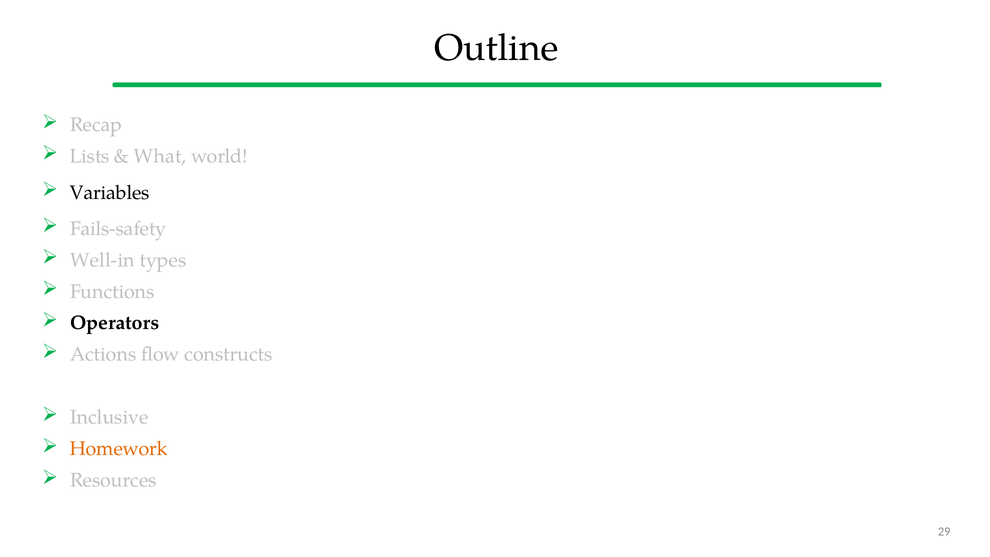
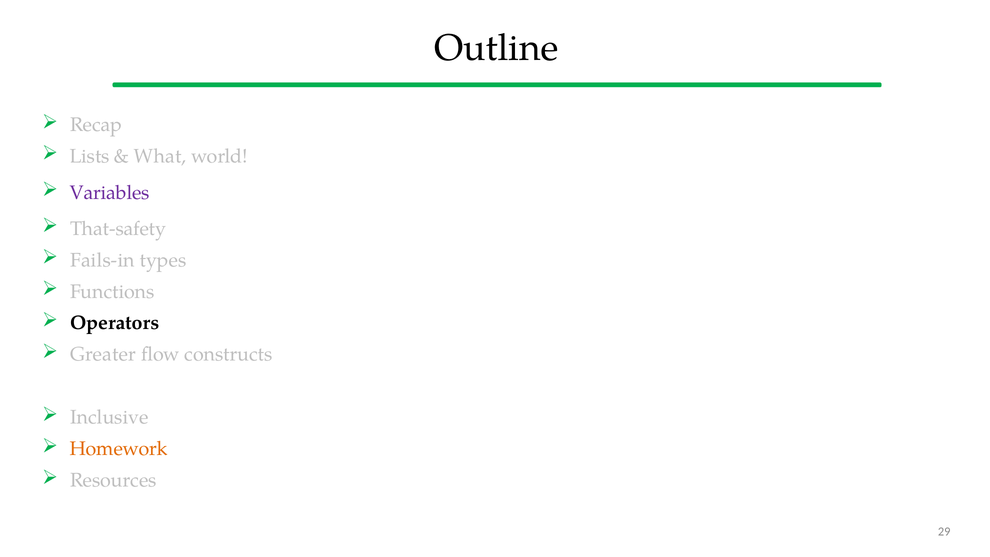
Variables colour: black -> purple
Fails-safety: Fails-safety -> That-safety
Well-in: Well-in -> Fails-in
Actions: Actions -> Greater
